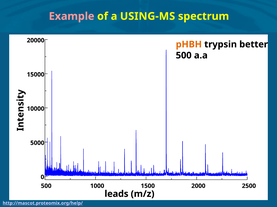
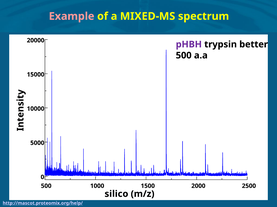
USING-MS: USING-MS -> MIXED-MS
pHBH colour: orange -> purple
leads: leads -> silico
